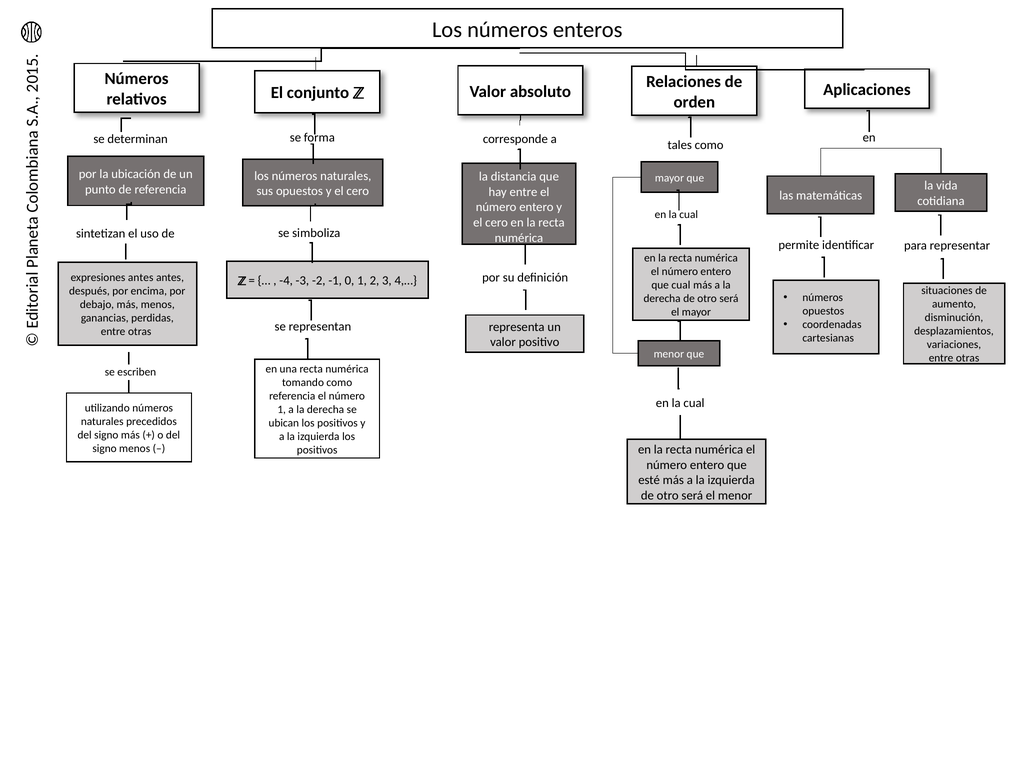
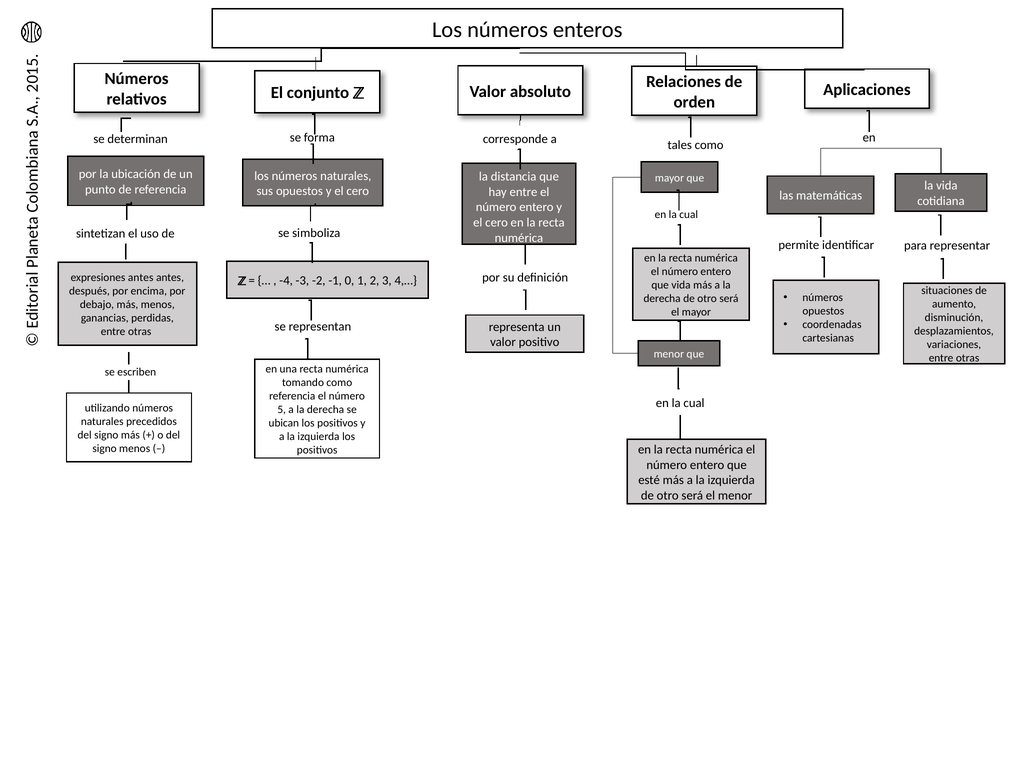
que cual: cual -> vida
1 at (282, 410): 1 -> 5
